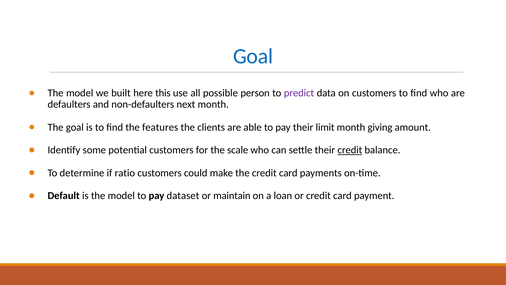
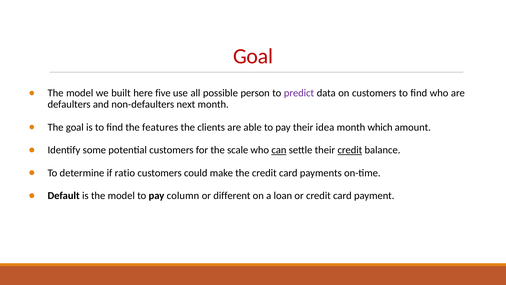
Goal at (253, 56) colour: blue -> red
this: this -> five
limit: limit -> idea
giving: giving -> which
can underline: none -> present
dataset: dataset -> column
maintain: maintain -> different
